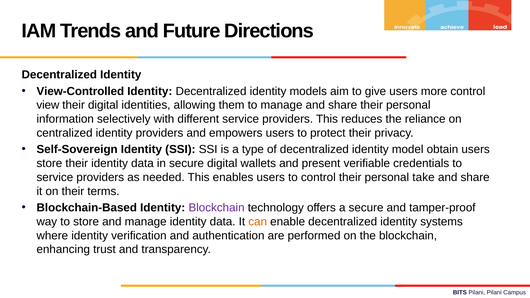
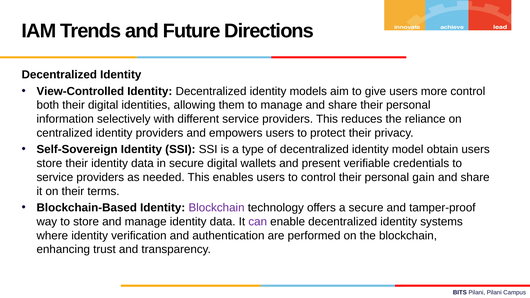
view: view -> both
take: take -> gain
can colour: orange -> purple
